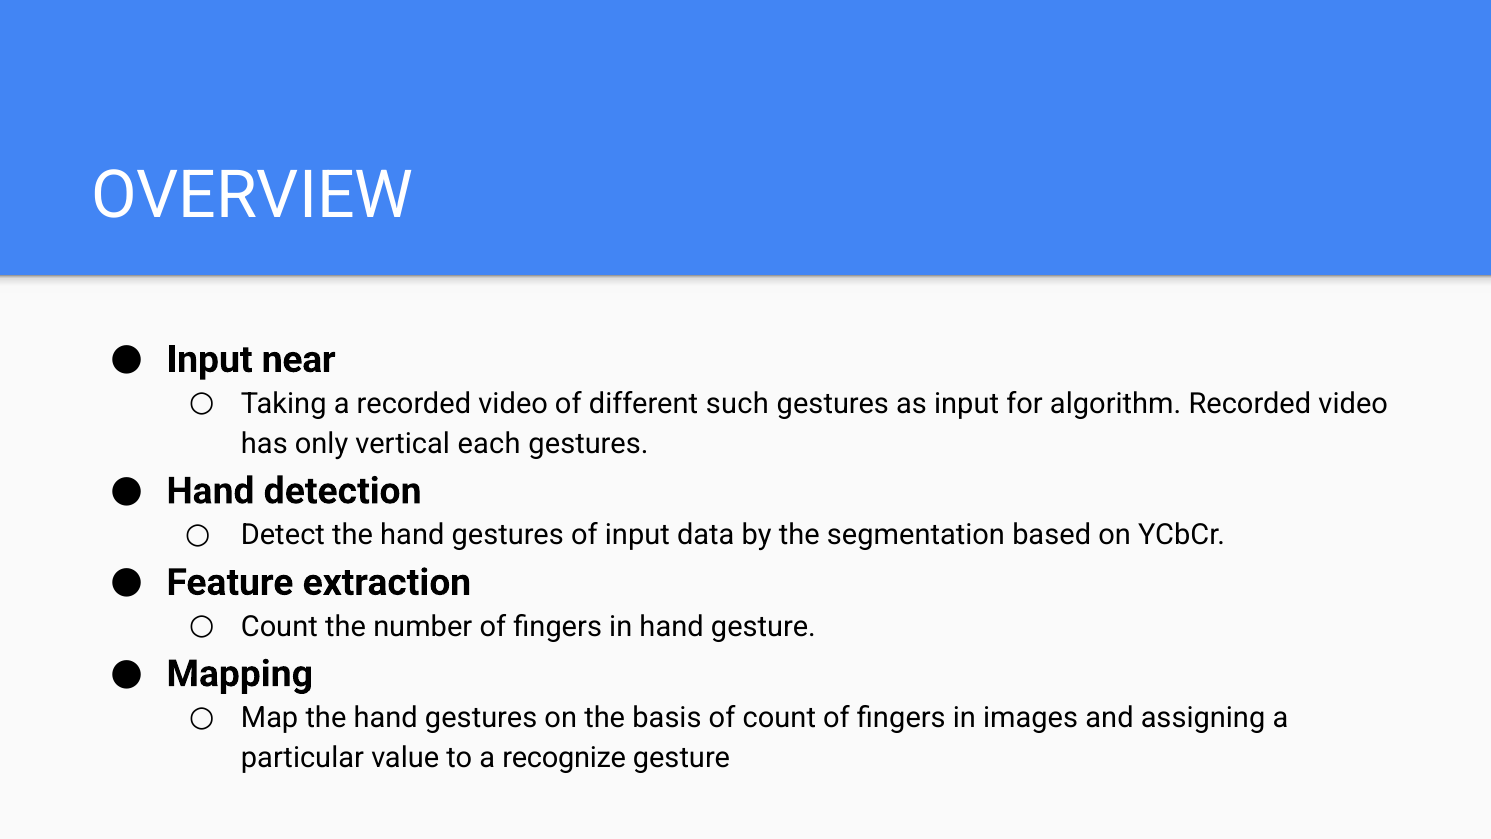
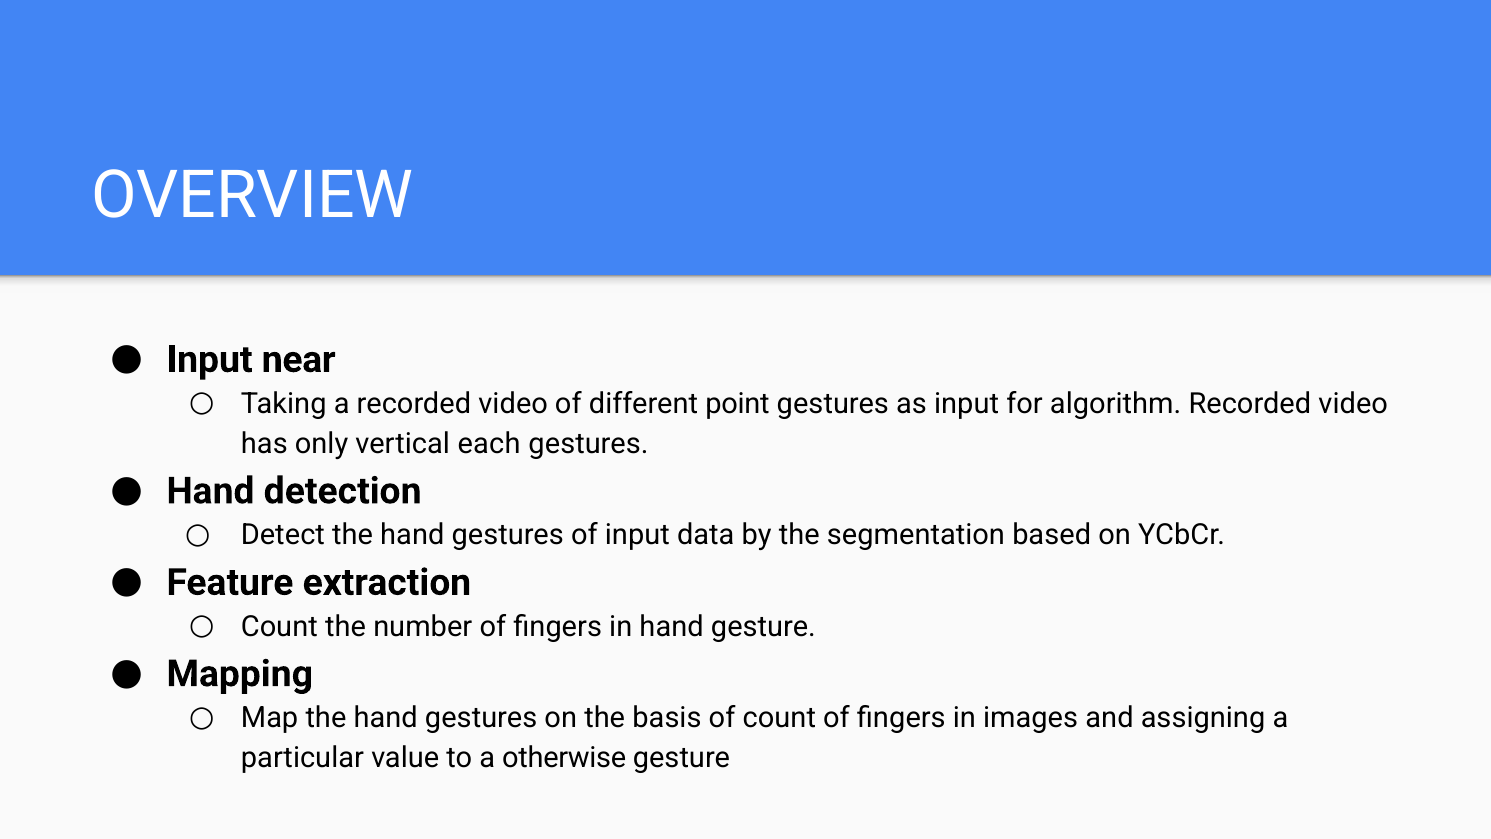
such: such -> point
recognize: recognize -> otherwise
